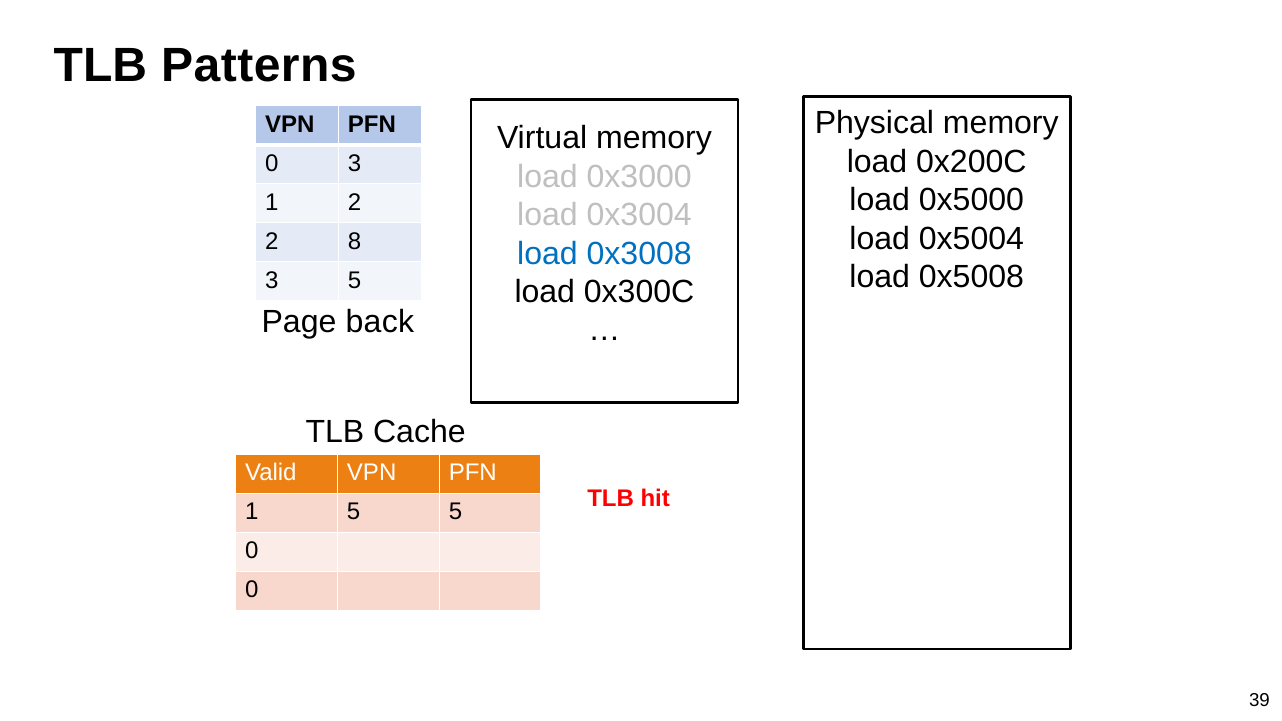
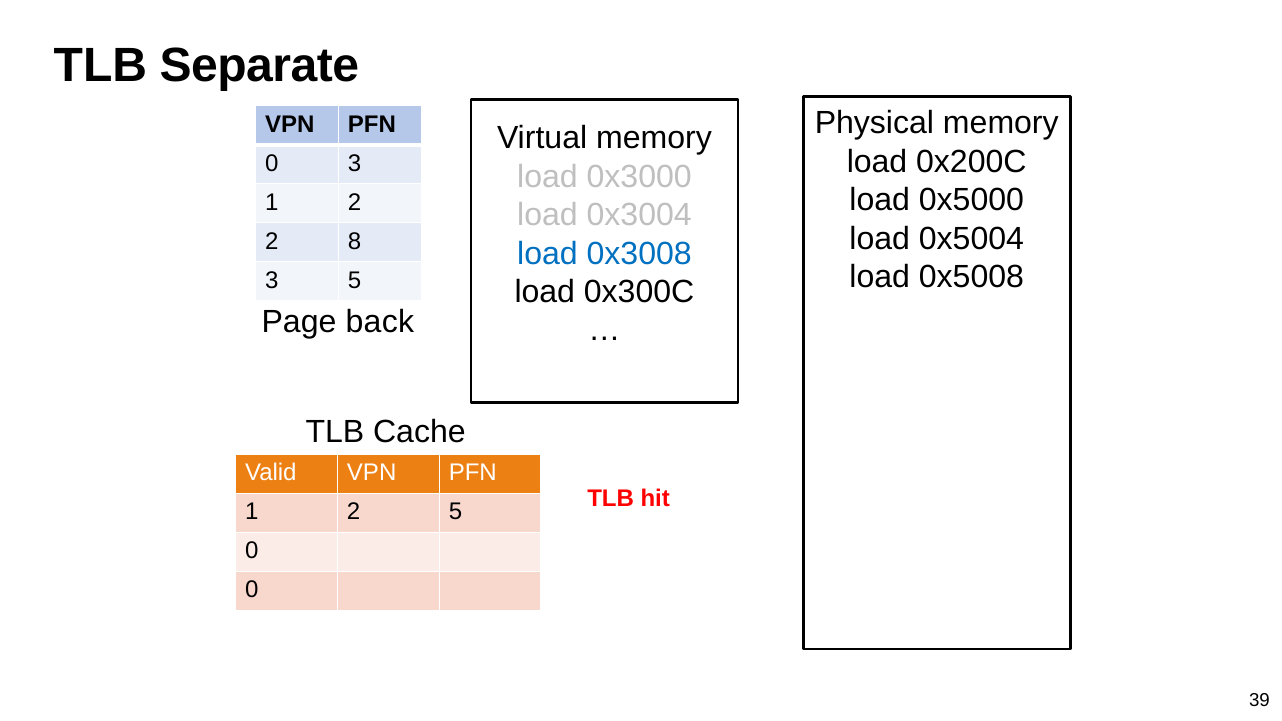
Patterns: Patterns -> Separate
5 at (354, 512): 5 -> 2
